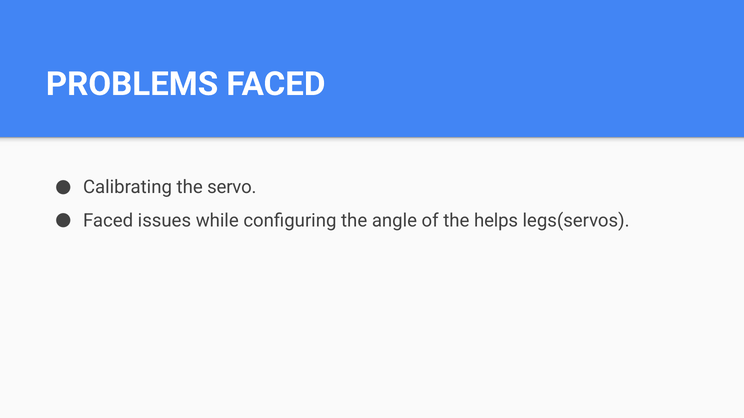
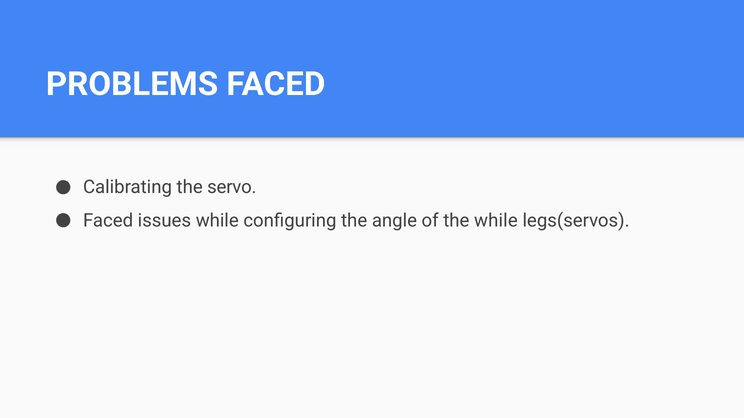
the helps: helps -> while
